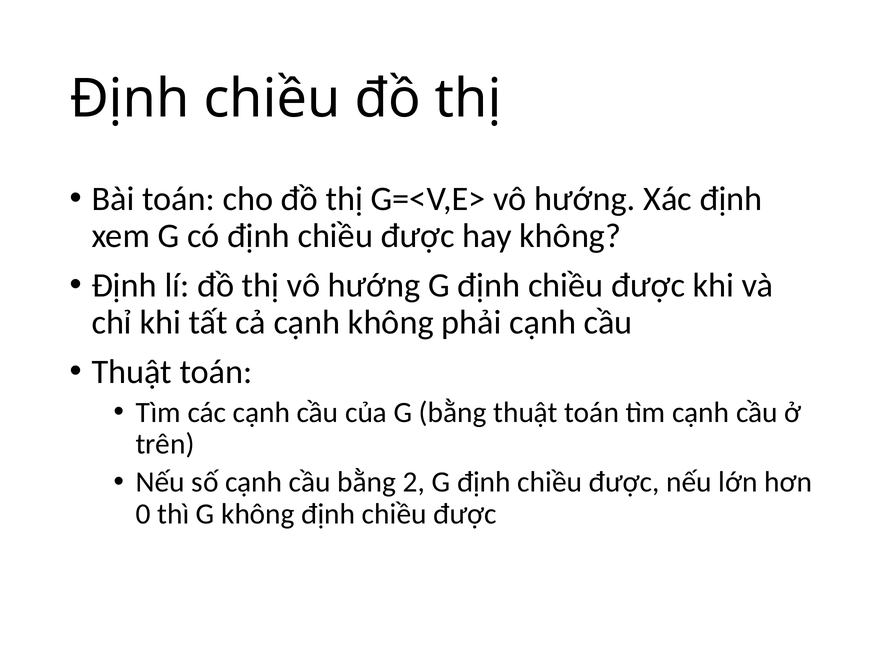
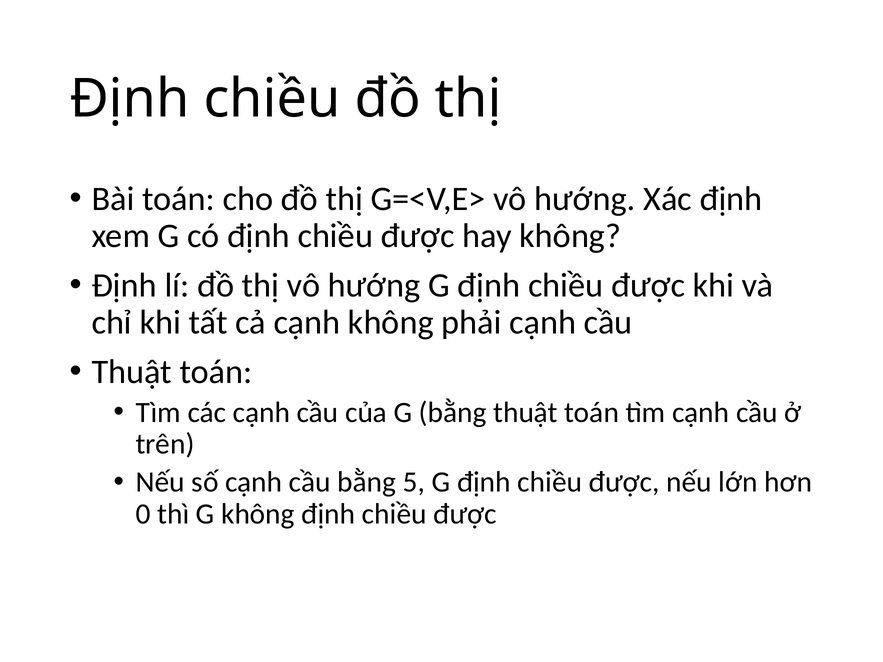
2: 2 -> 5
